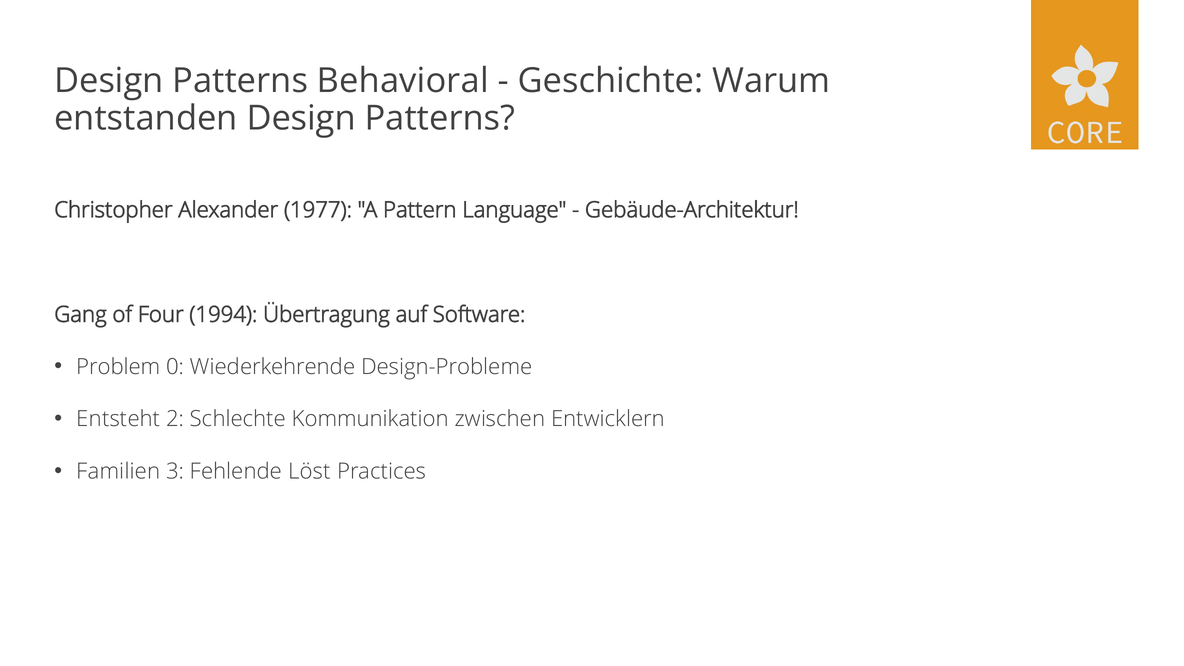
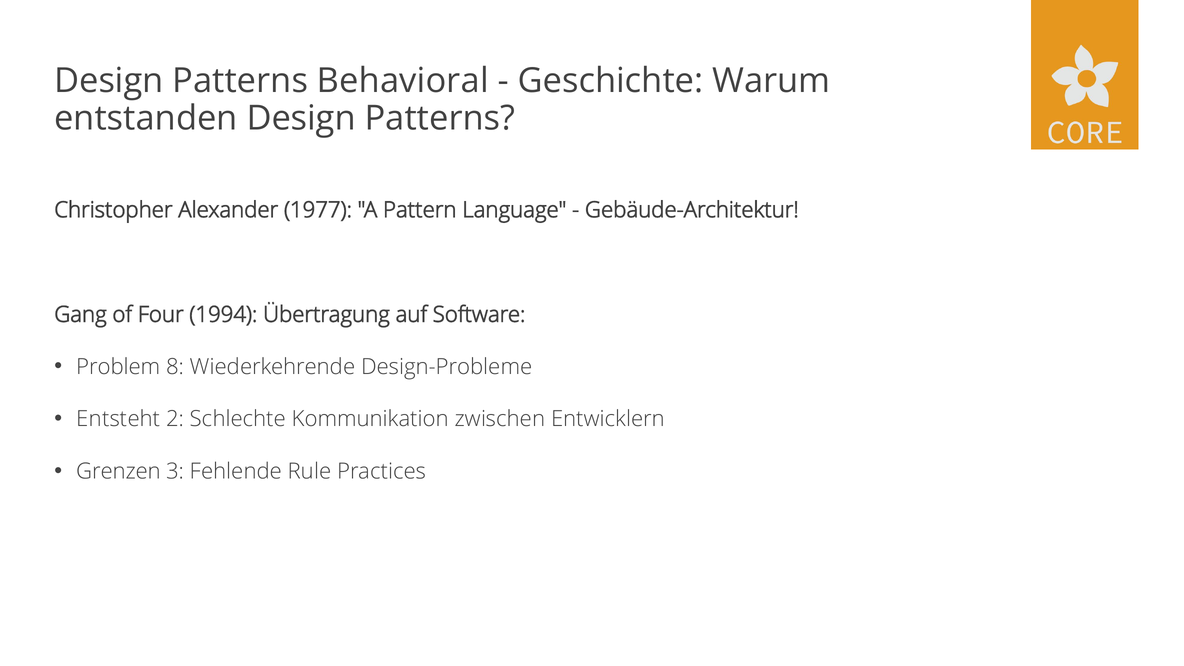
0: 0 -> 8
Familien: Familien -> Grenzen
Löst: Löst -> Rule
